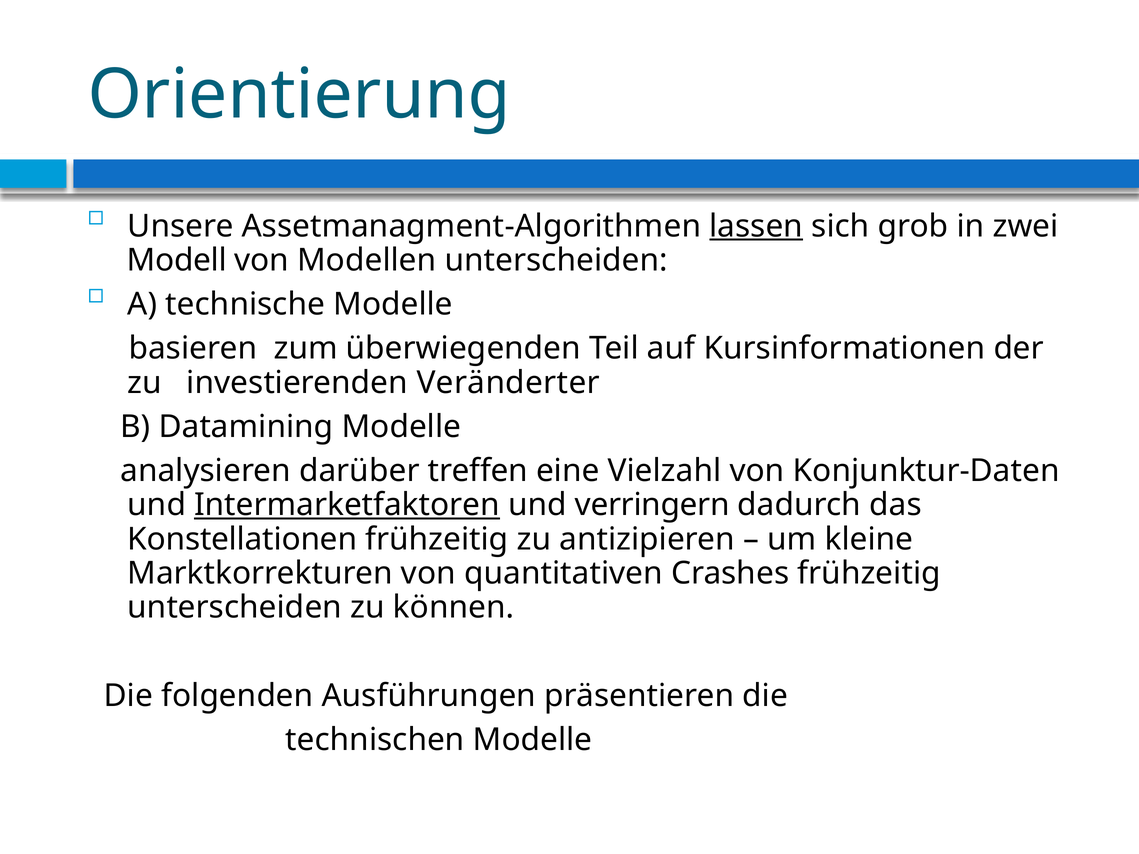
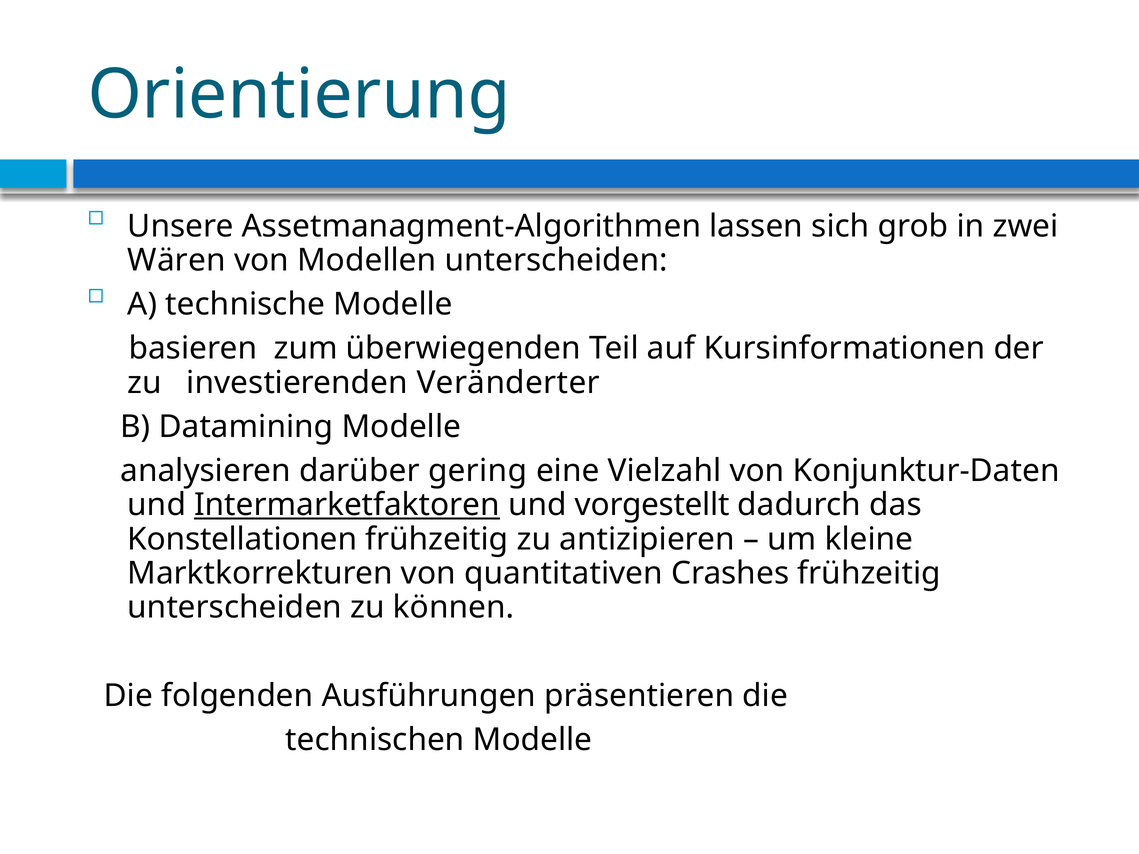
lassen underline: present -> none
Modell: Modell -> Wären
treffen: treffen -> gering
verringern: verringern -> vorgestellt
